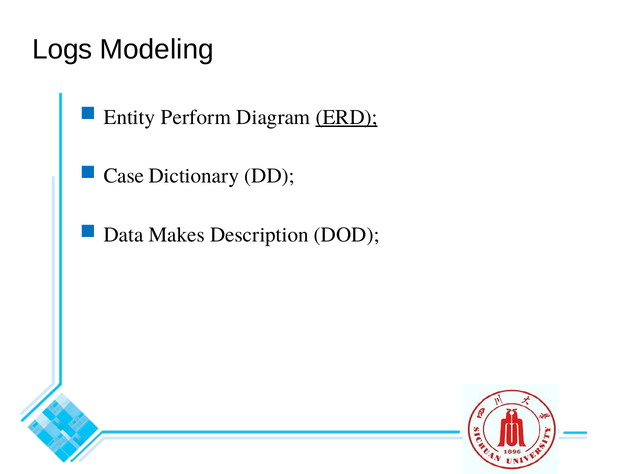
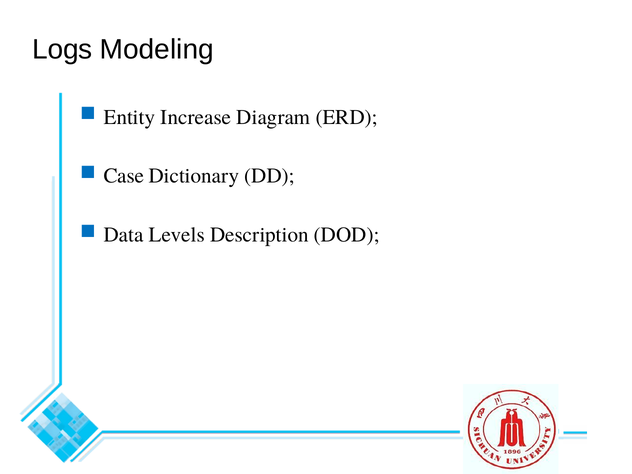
Perform: Perform -> Increase
ERD underline: present -> none
Makes: Makes -> Levels
